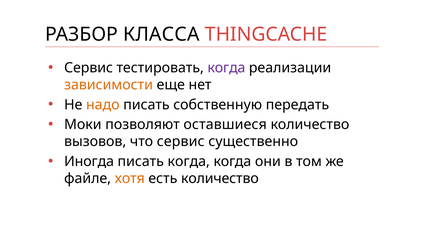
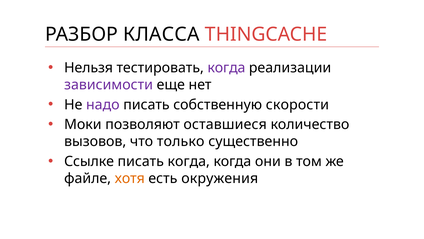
Сервис at (89, 68): Сервис -> Нельзя
зависимости colour: orange -> purple
надо colour: orange -> purple
передать: передать -> скорости
что сервис: сервис -> только
Иногда: Иногда -> Ссылке
есть количество: количество -> окружения
